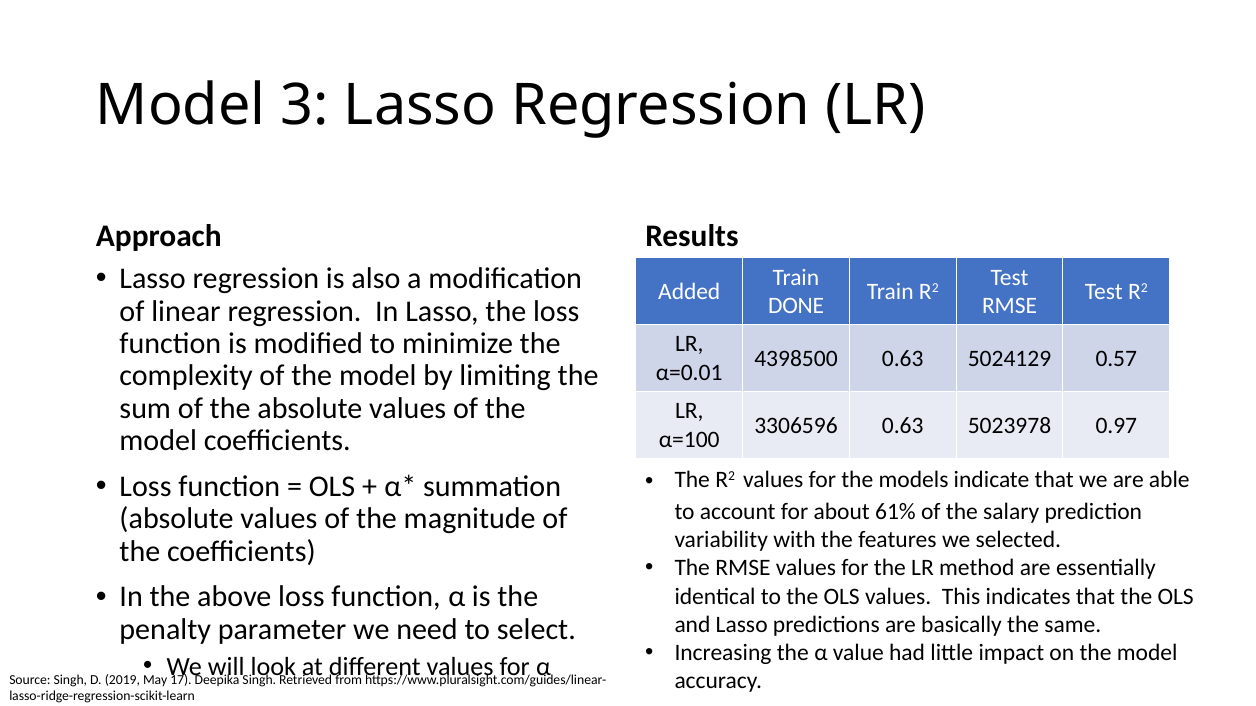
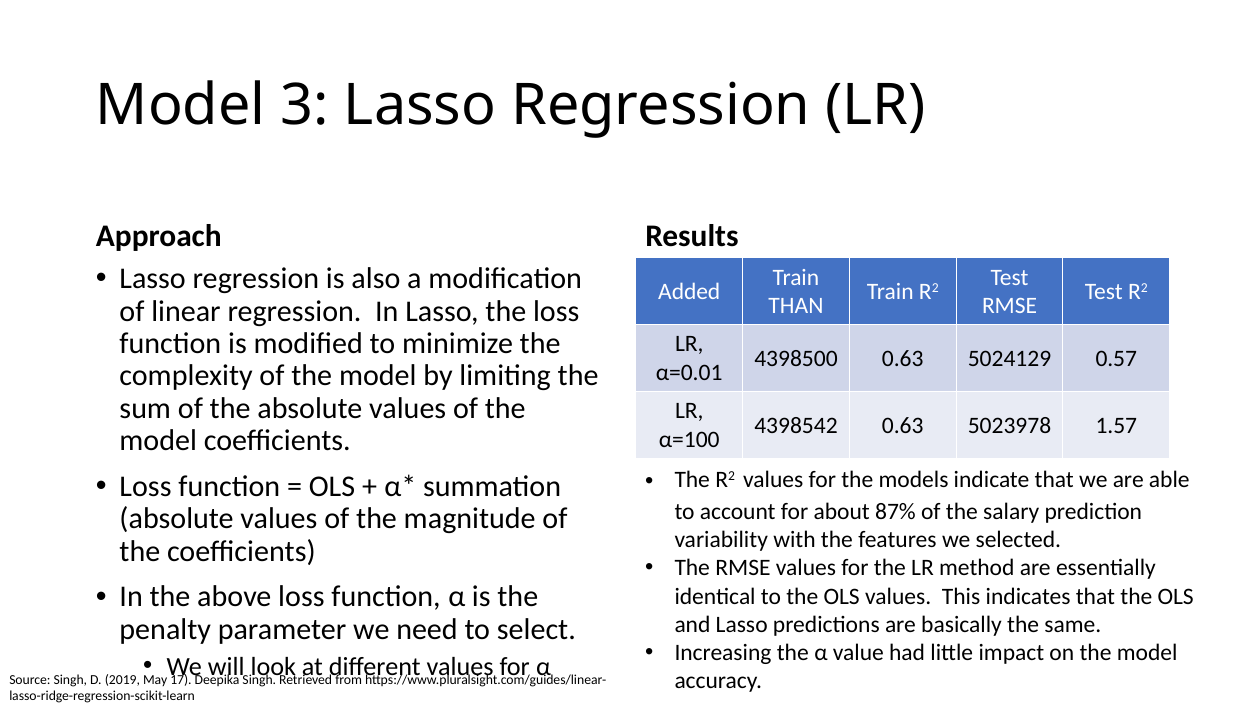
DONE: DONE -> THAN
3306596: 3306596 -> 4398542
0.97: 0.97 -> 1.57
61%: 61% -> 87%
